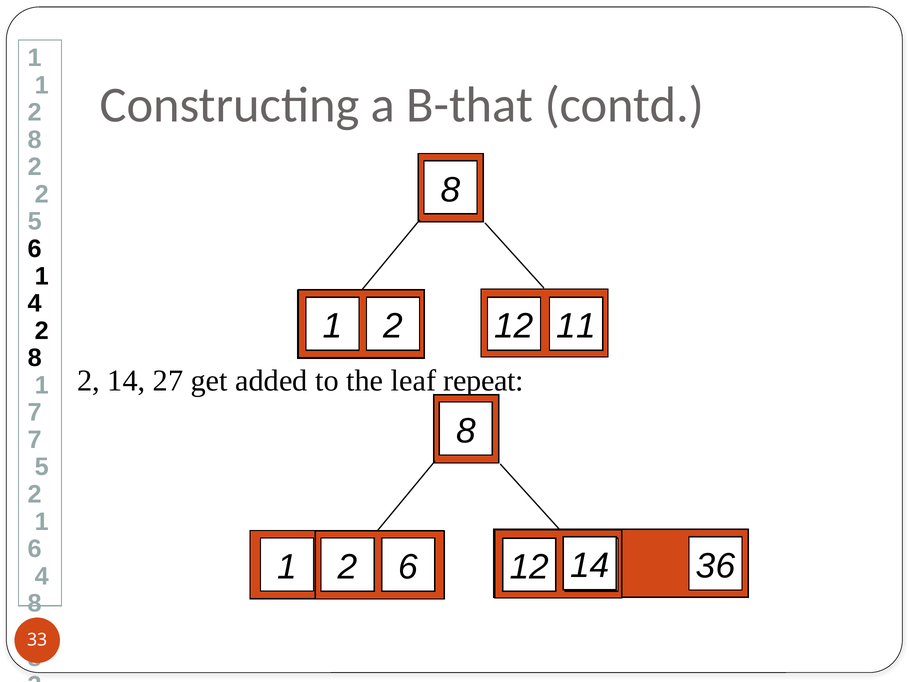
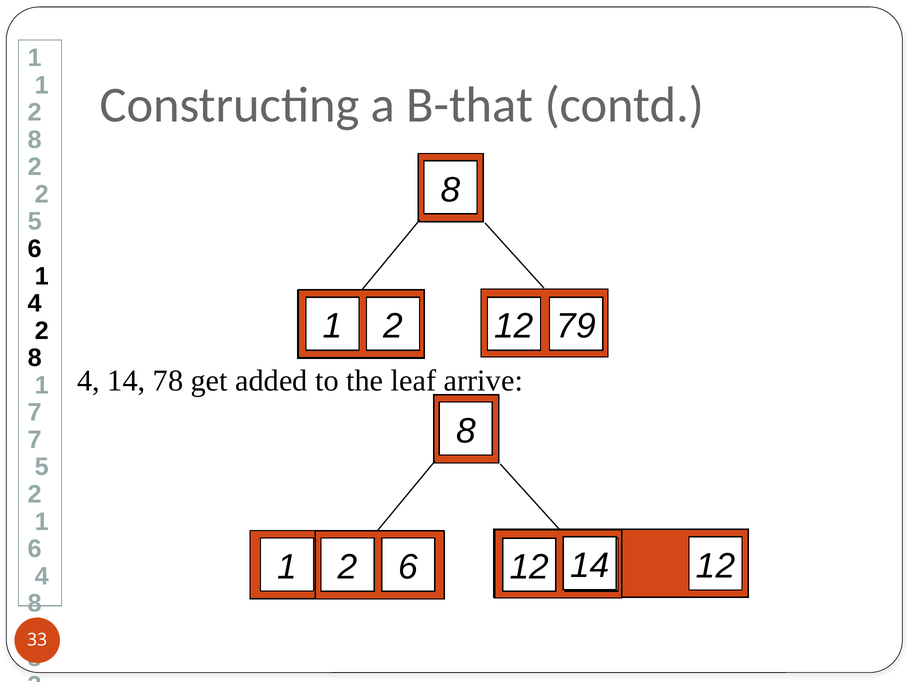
11: 11 -> 79
2 at (88, 381): 2 -> 4
27: 27 -> 78
repeat: repeat -> arrive
36 at (716, 566): 36 -> 12
